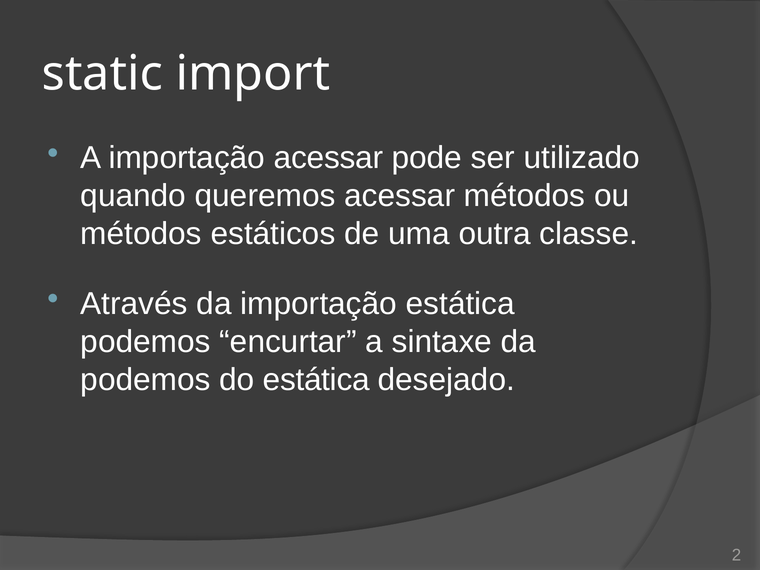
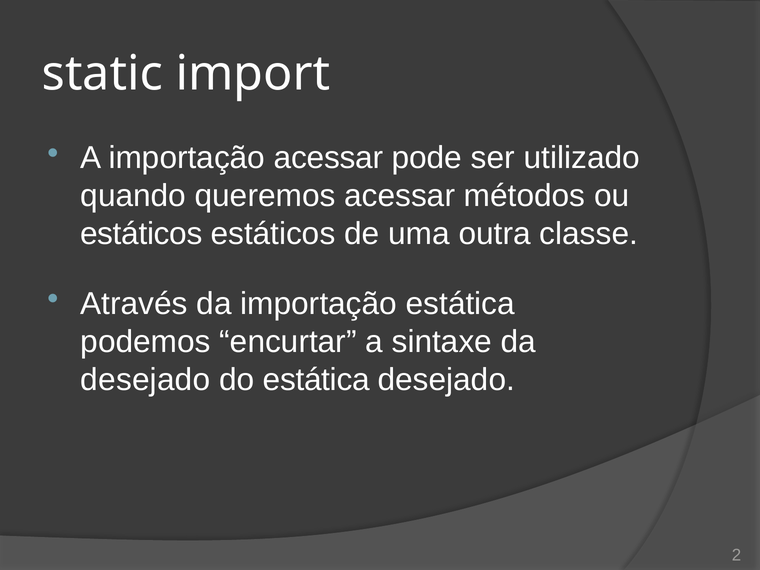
métodos at (141, 234): métodos -> estáticos
podemos at (146, 380): podemos -> desejado
